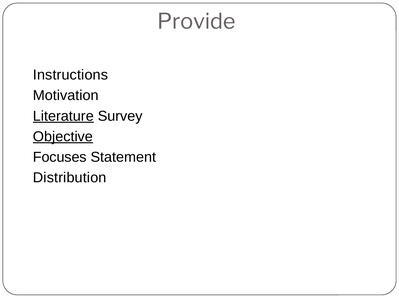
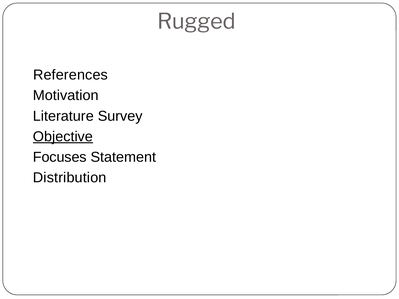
Provide: Provide -> Rugged
Instructions: Instructions -> References
Literature underline: present -> none
